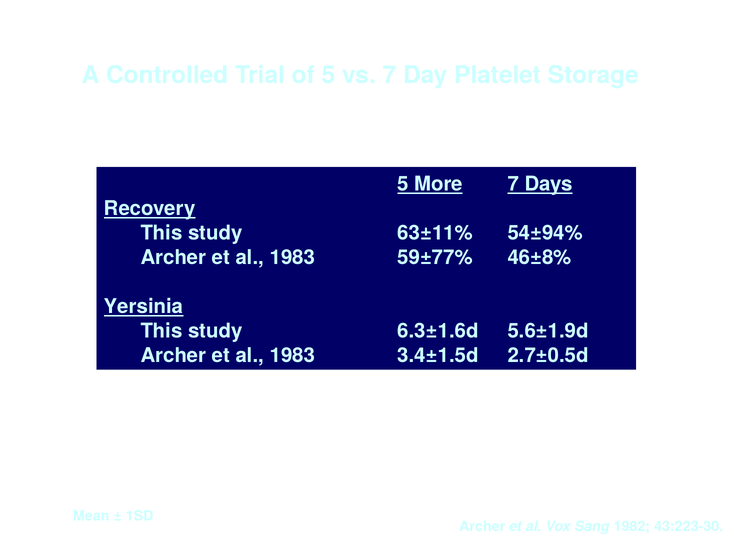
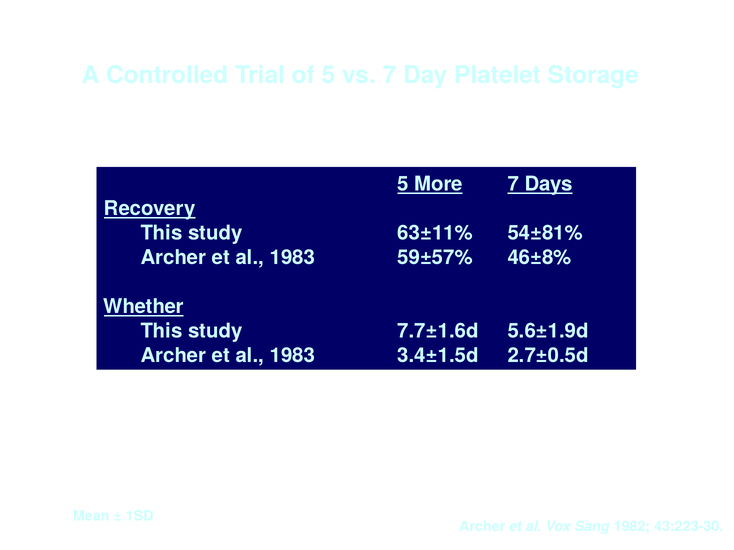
54±94%: 54±94% -> 54±81%
59±77%: 59±77% -> 59±57%
Yersinia: Yersinia -> Whether
6.3±1.6d: 6.3±1.6d -> 7.7±1.6d
